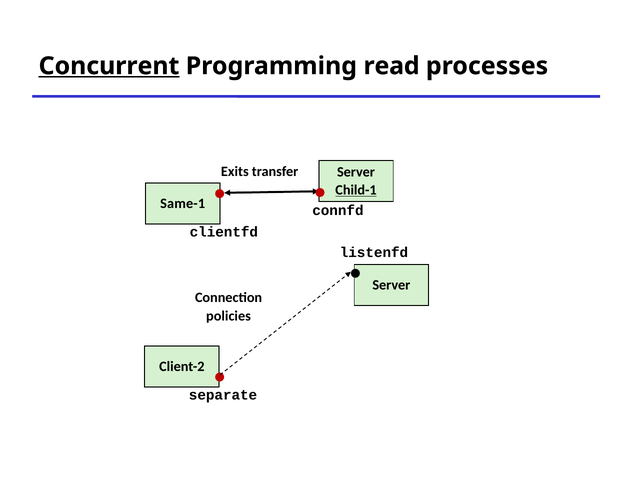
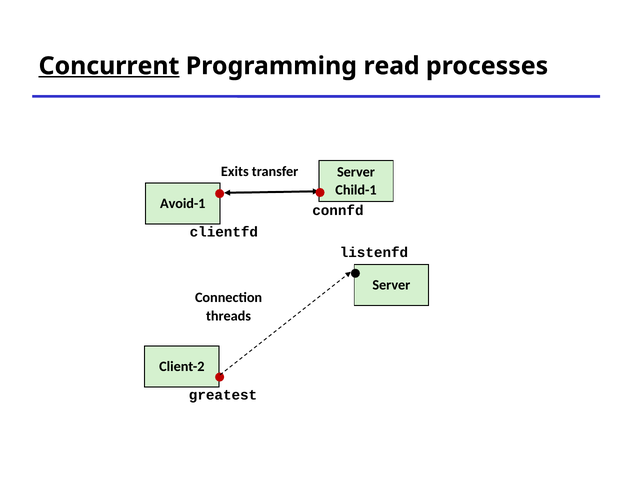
Child-1 underline: present -> none
Same-1: Same-1 -> Avoid-1
policies: policies -> threads
separate: separate -> greatest
